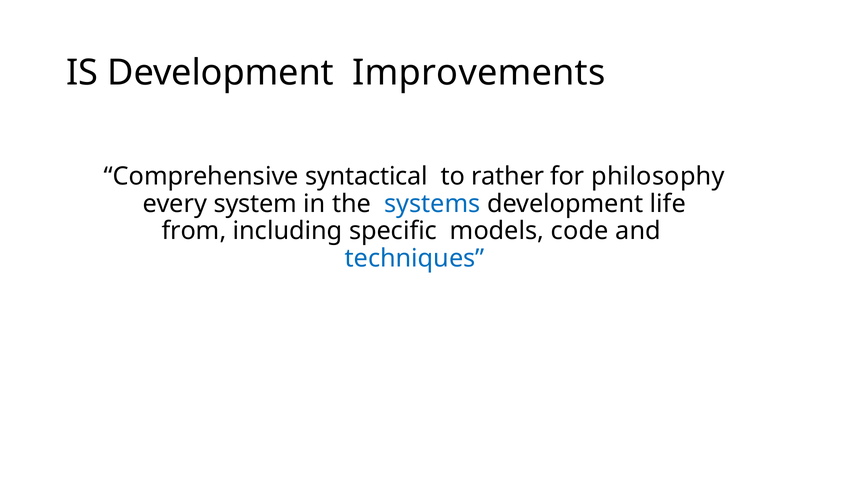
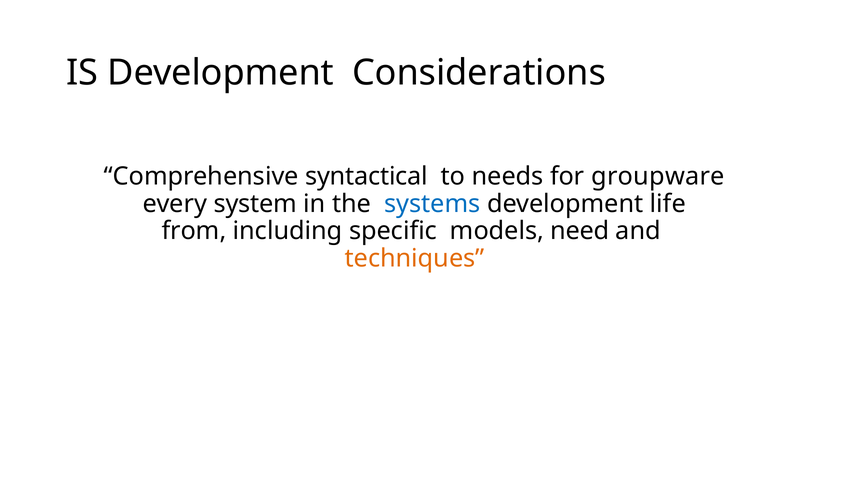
Improvements: Improvements -> Considerations
rather: rather -> needs
philosophy: philosophy -> groupware
code: code -> need
techniques colour: blue -> orange
